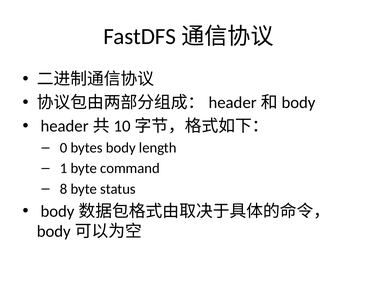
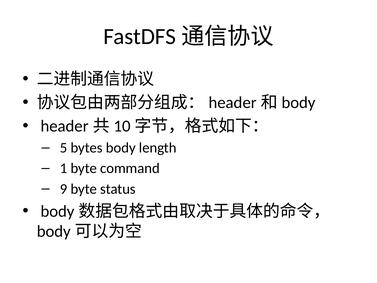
0: 0 -> 5
8: 8 -> 9
